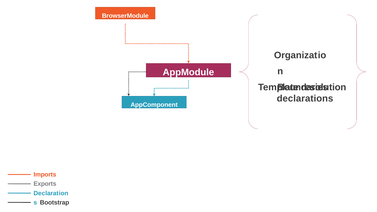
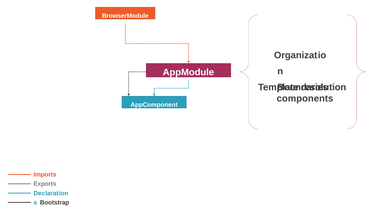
declarations: declarations -> components
